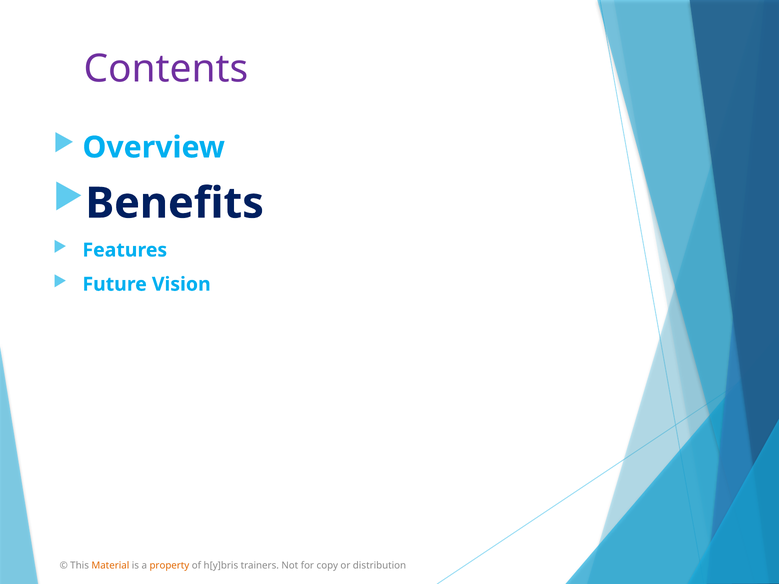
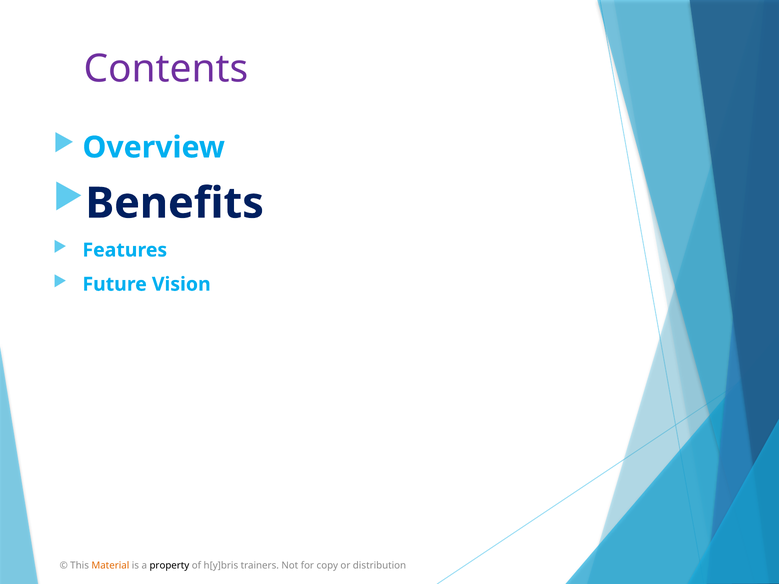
property colour: orange -> black
